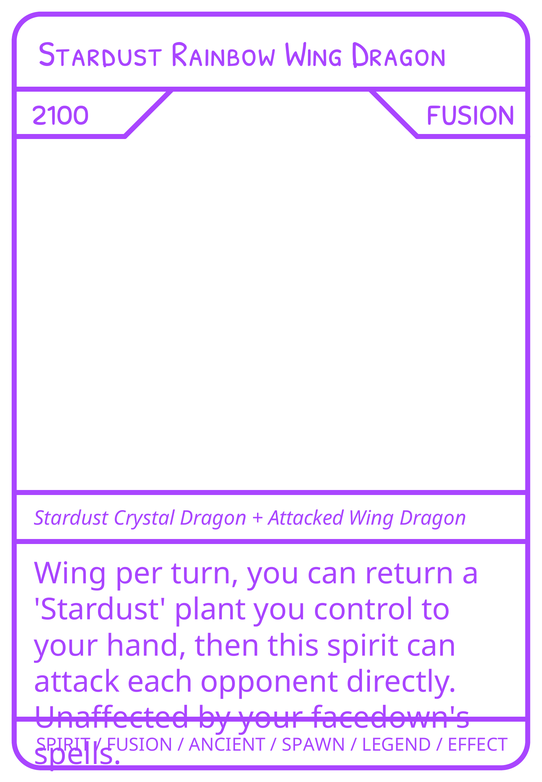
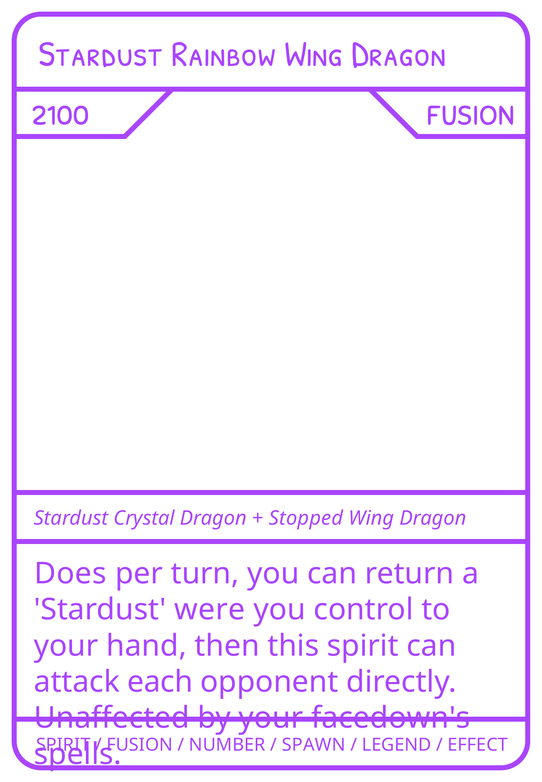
Attacked: Attacked -> Stopped
Wing at (70, 574): Wing -> Does
plant: plant -> were
ANCIENT: ANCIENT -> NUMBER
